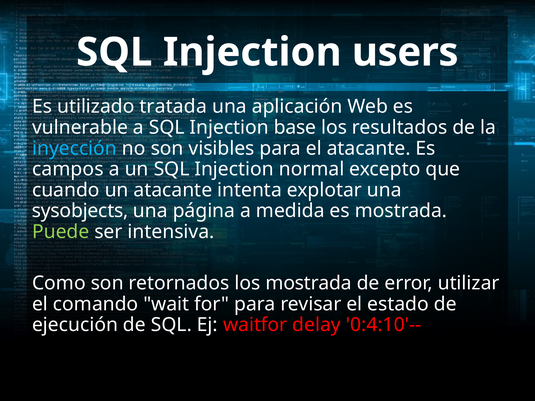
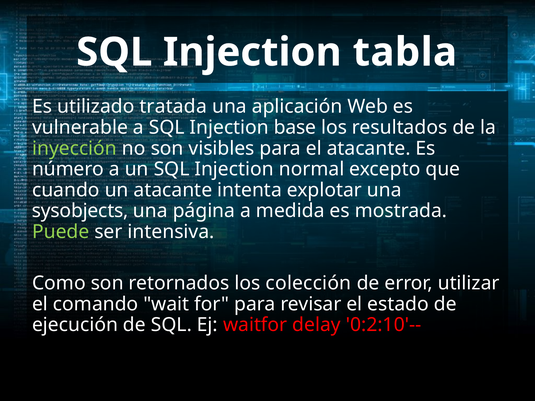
users: users -> tabla
inyección colour: light blue -> light green
campos: campos -> número
los mostrada: mostrada -> colección
0:4:10'--: 0:4:10'-- -> 0:2:10'--
